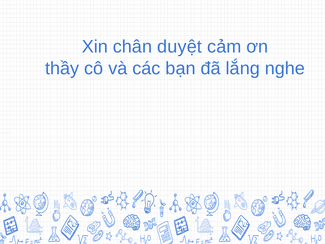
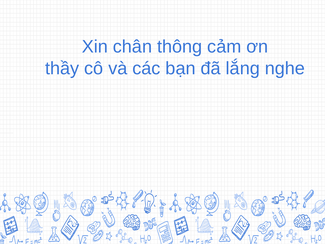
duyệt: duyệt -> thông
